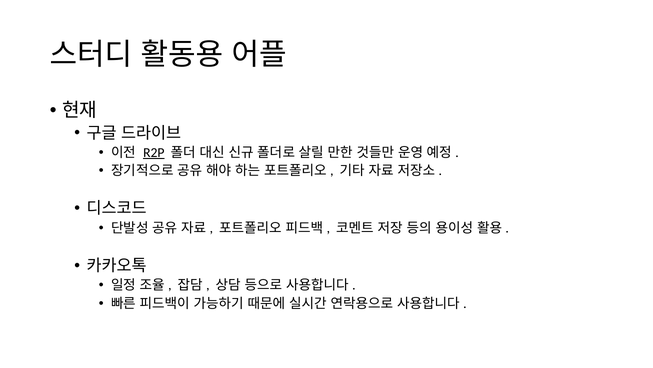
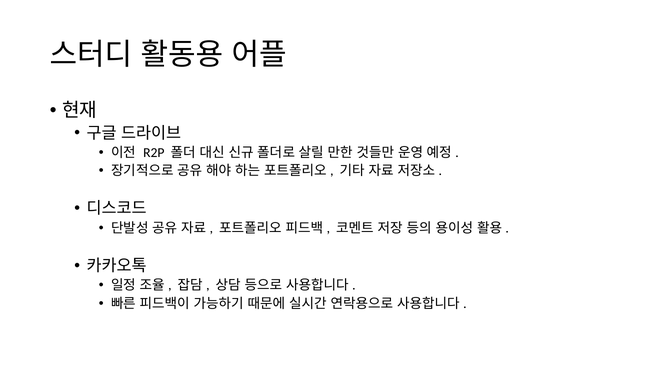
R2P underline: present -> none
